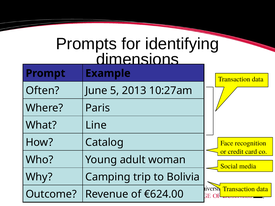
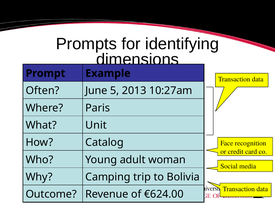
Line: Line -> Unit
